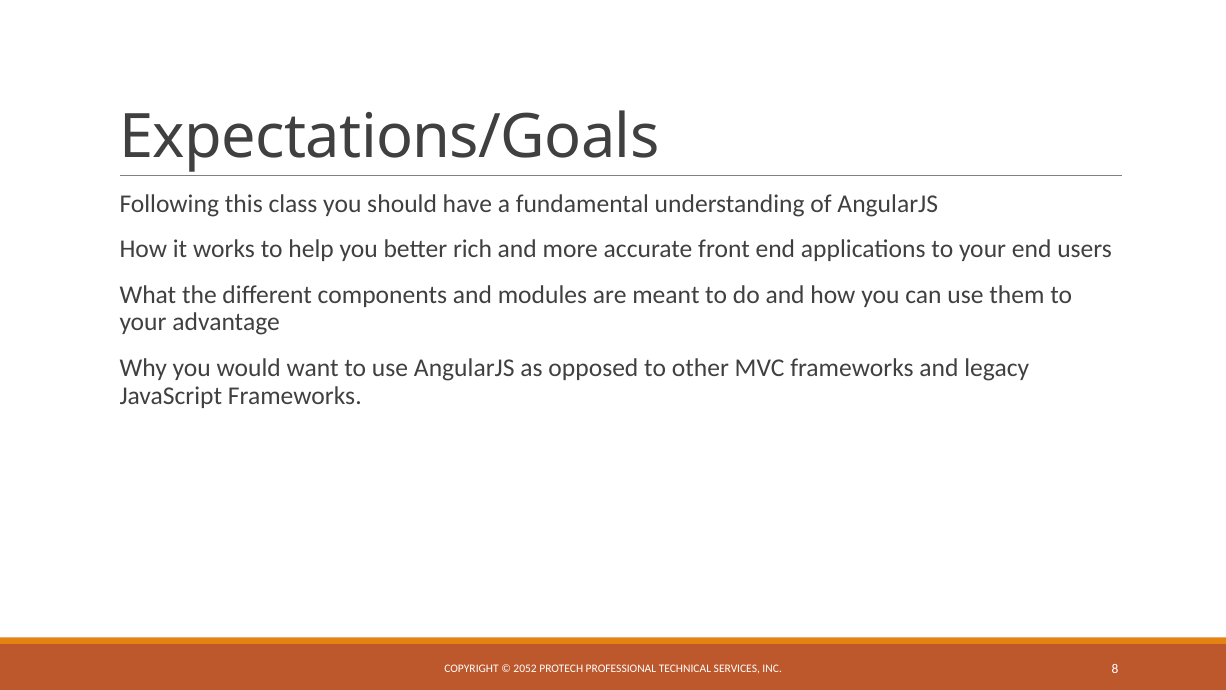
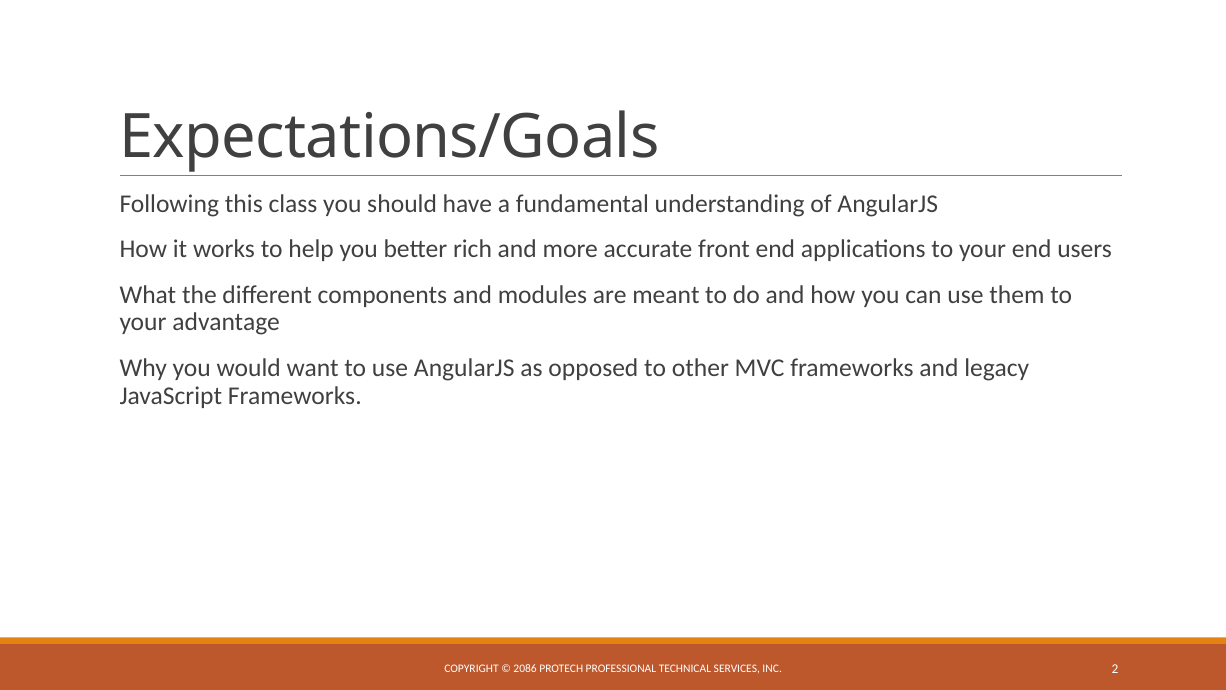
2052: 2052 -> 2086
8: 8 -> 2
